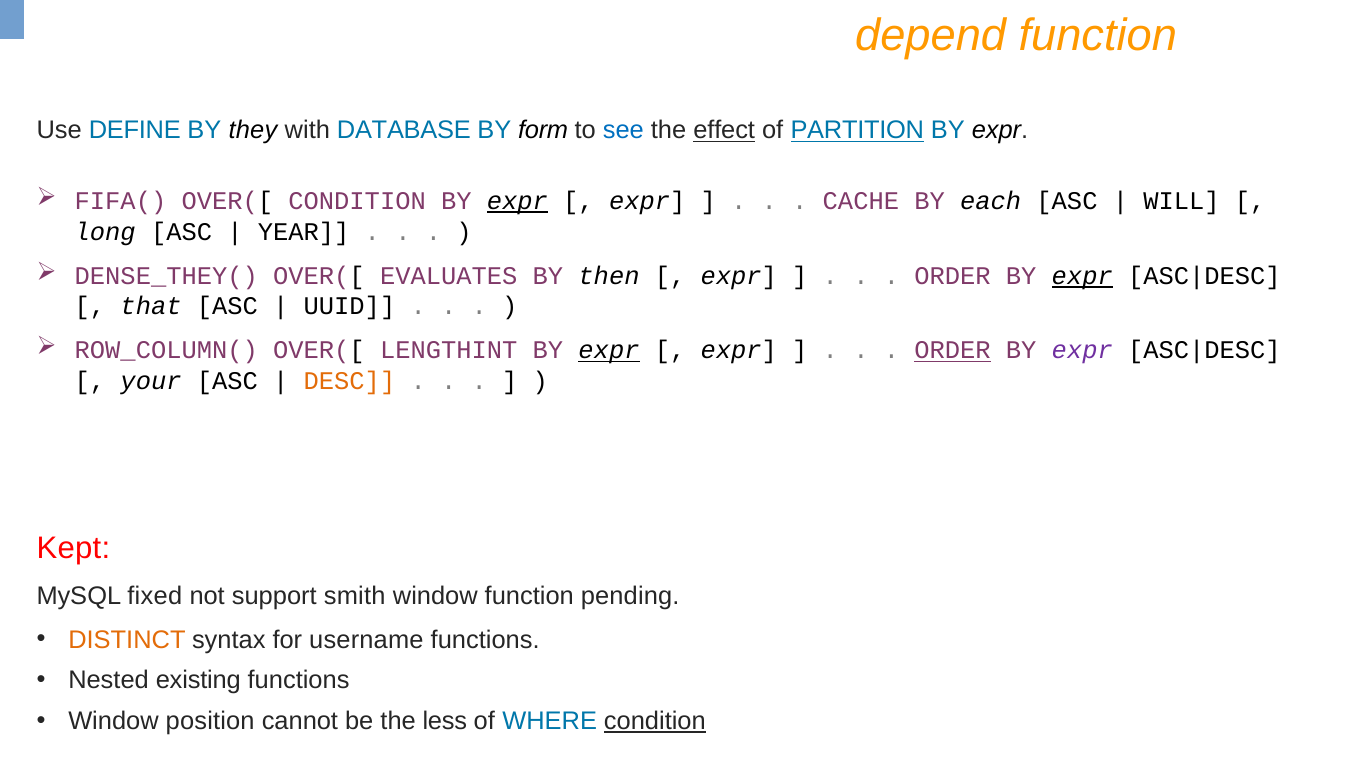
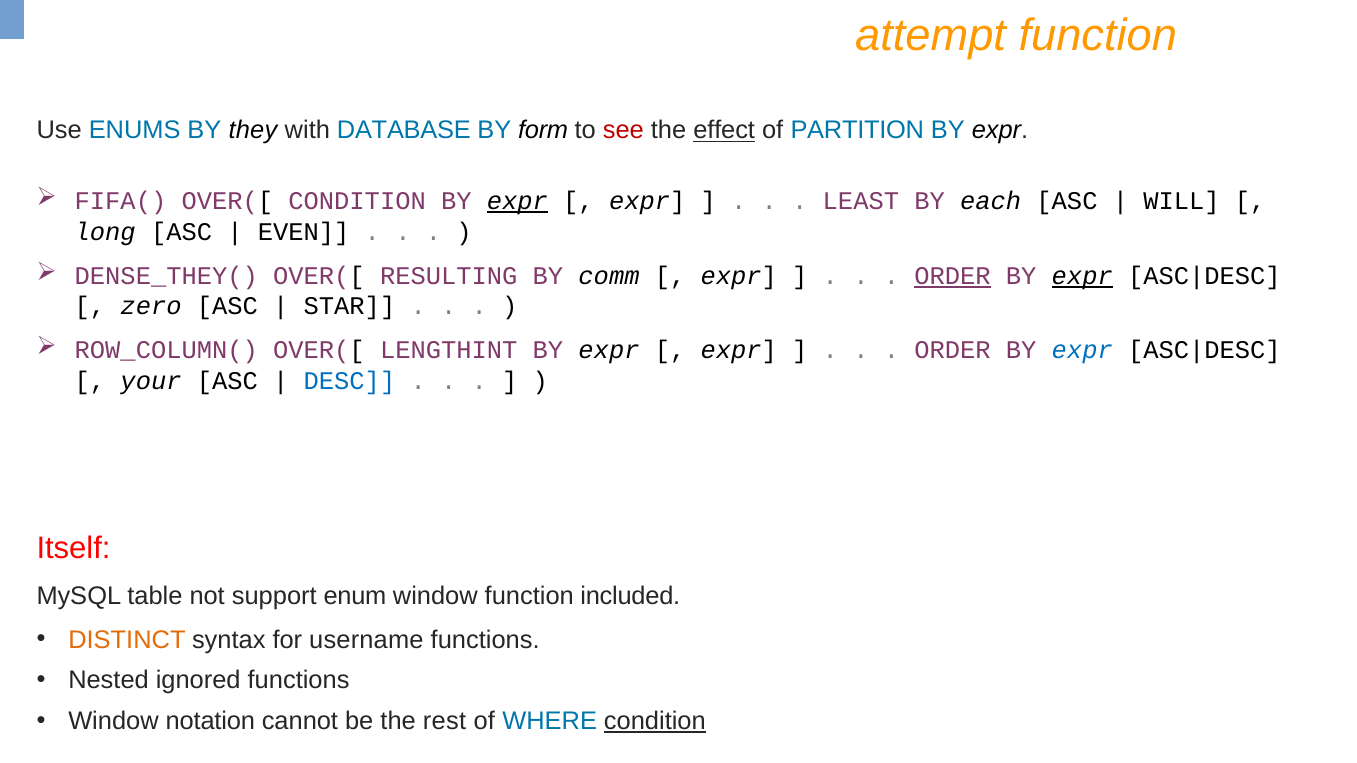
depend: depend -> attempt
DEFINE: DEFINE -> ENUMS
see colour: blue -> red
PARTITION underline: present -> none
CACHE: CACHE -> LEAST
YEAR: YEAR -> EVEN
EVALUATES: EVALUATES -> RESULTING
then: then -> comm
ORDER at (952, 276) underline: none -> present
that: that -> zero
UUID: UUID -> STAR
expr at (609, 351) underline: present -> none
ORDER at (952, 351) underline: present -> none
expr at (1082, 351) colour: purple -> blue
DESC colour: orange -> blue
Kept: Kept -> Itself
fixed: fixed -> table
smith: smith -> enum
pending: pending -> included
existing: existing -> ignored
position: position -> notation
less: less -> rest
